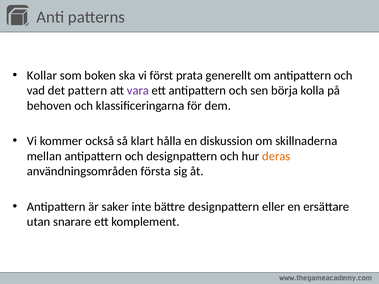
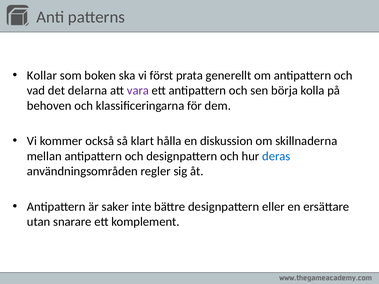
pattern: pattern -> delarna
deras colour: orange -> blue
första: första -> regler
